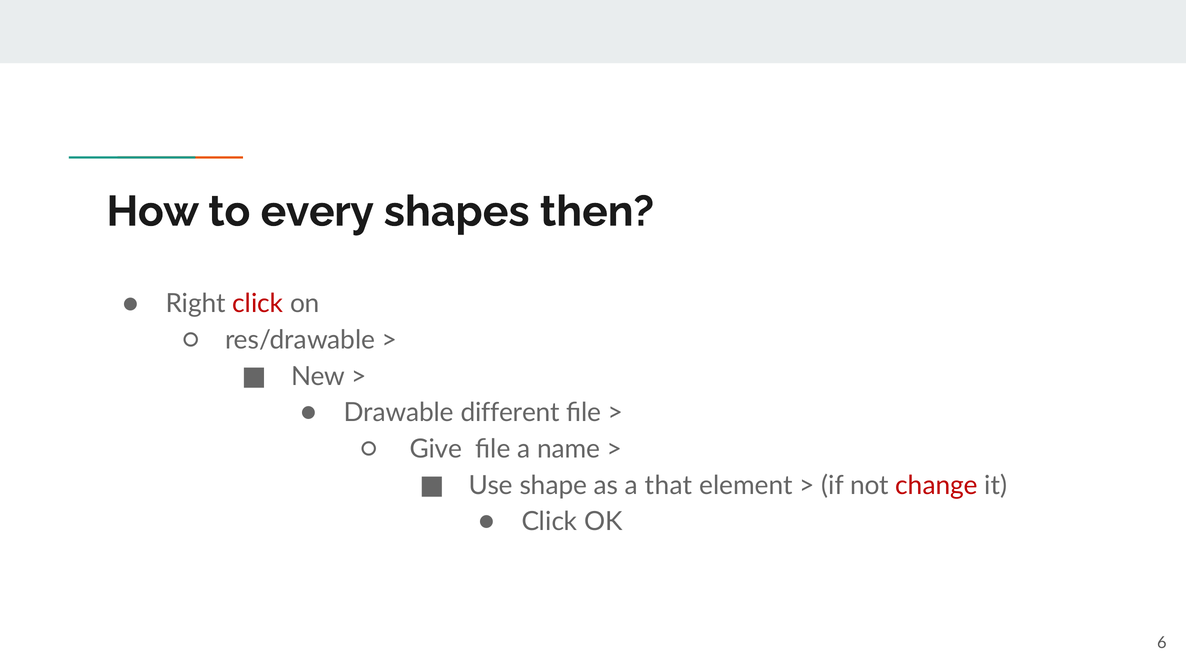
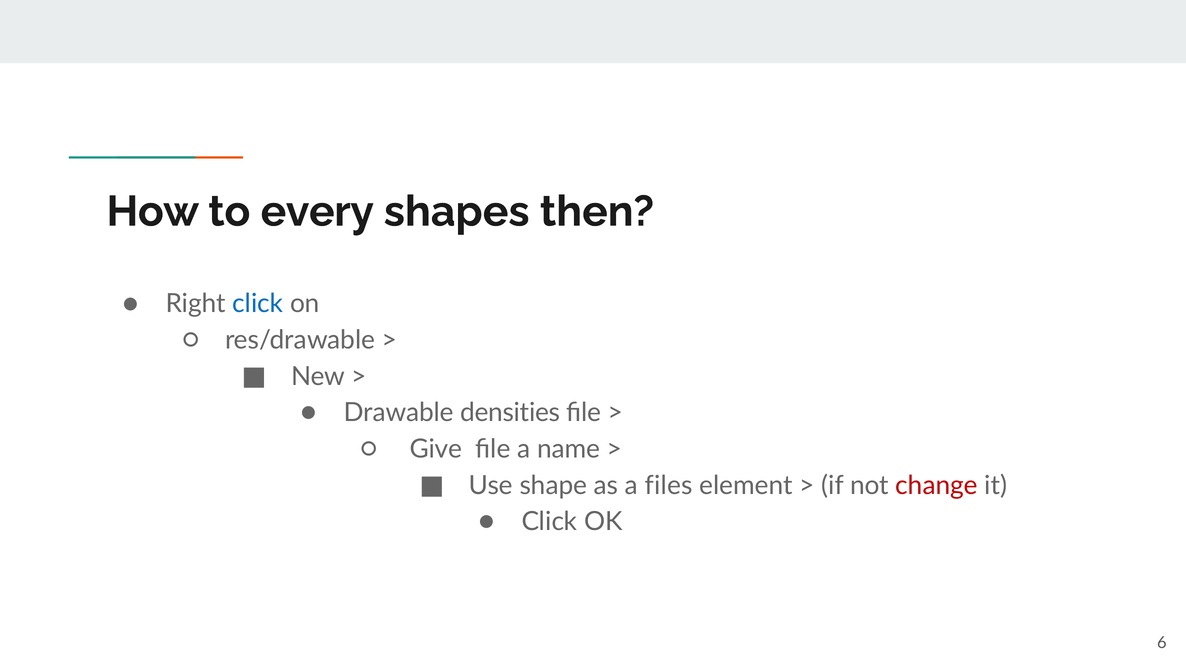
click at (258, 304) colour: red -> blue
different: different -> densities
that: that -> files
